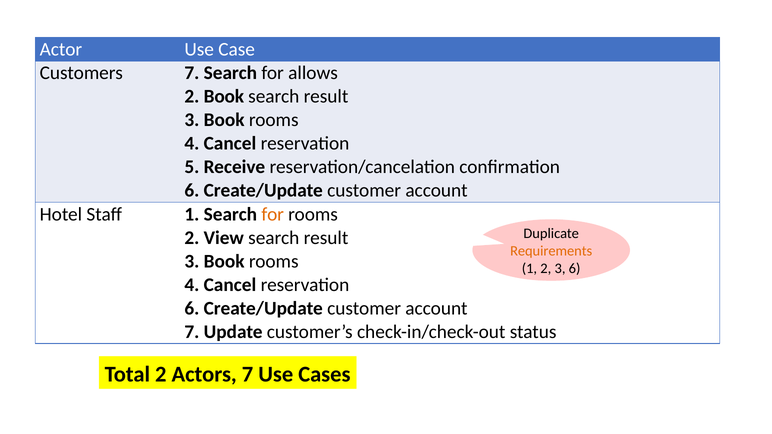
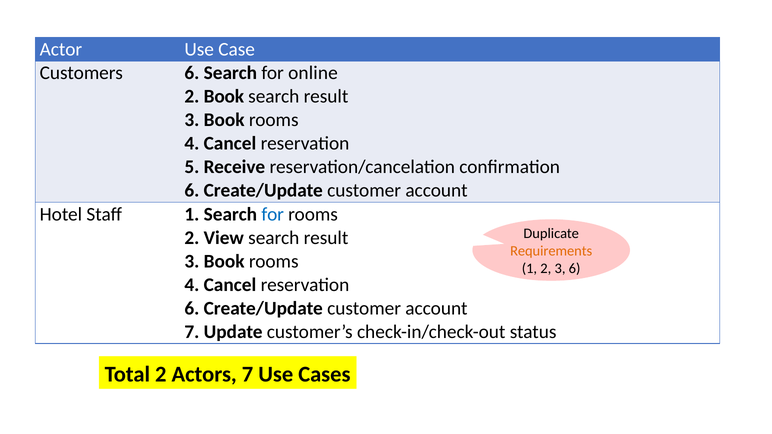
Customers 7: 7 -> 6
allows: allows -> online
for at (273, 214) colour: orange -> blue
